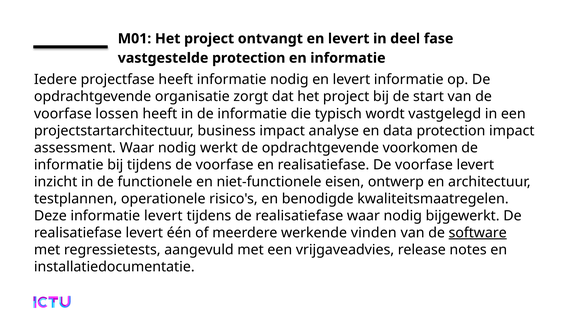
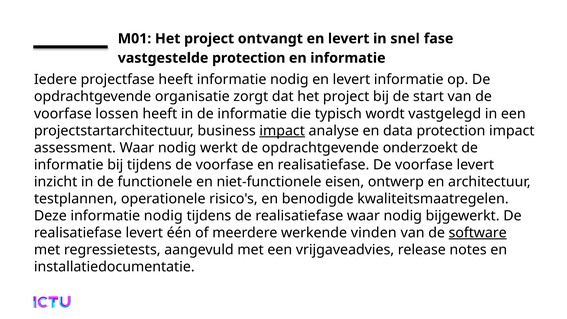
deel: deel -> snel
impact at (282, 131) underline: none -> present
voorkomen: voorkomen -> onderzoekt
Deze informatie levert: levert -> nodig
